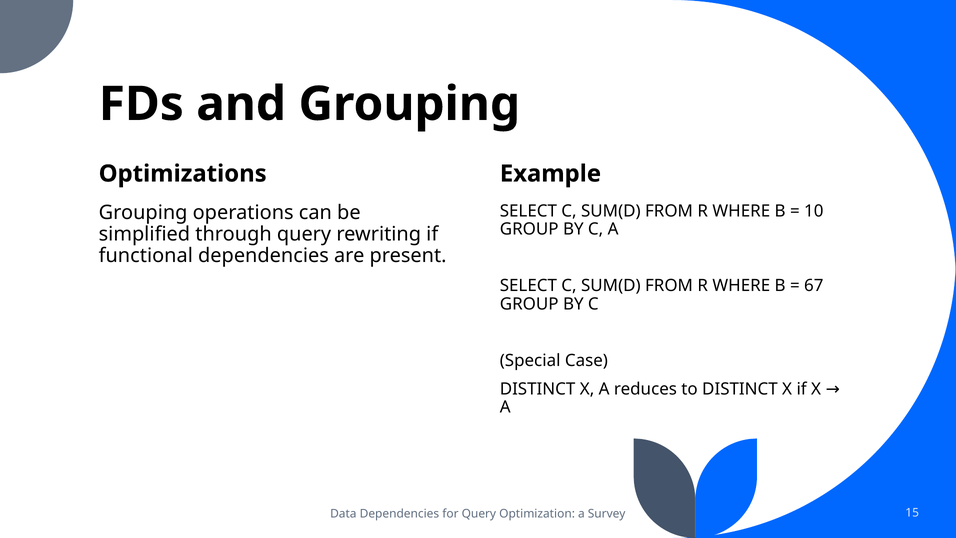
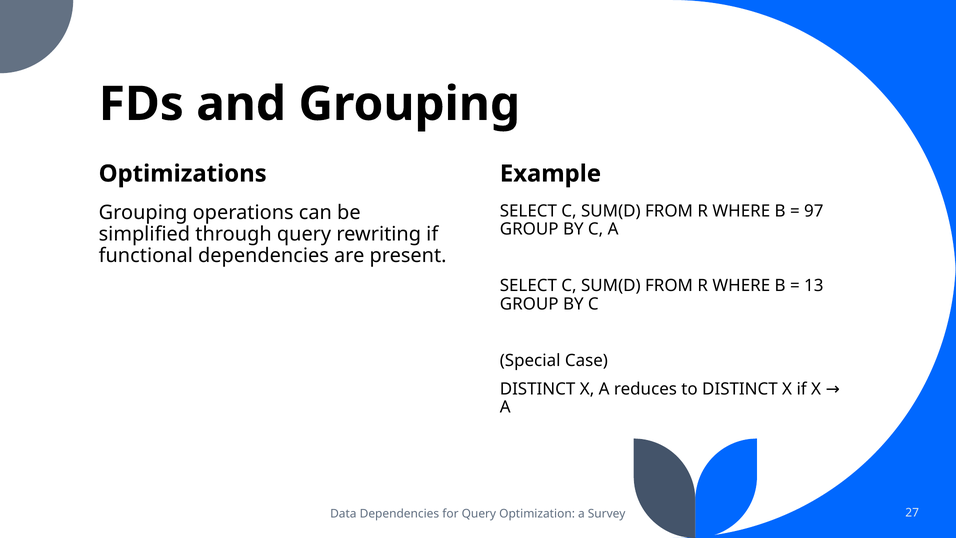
10: 10 -> 97
67: 67 -> 13
15: 15 -> 27
